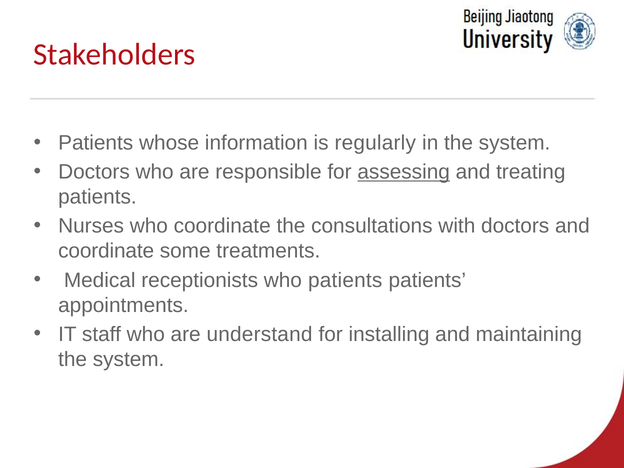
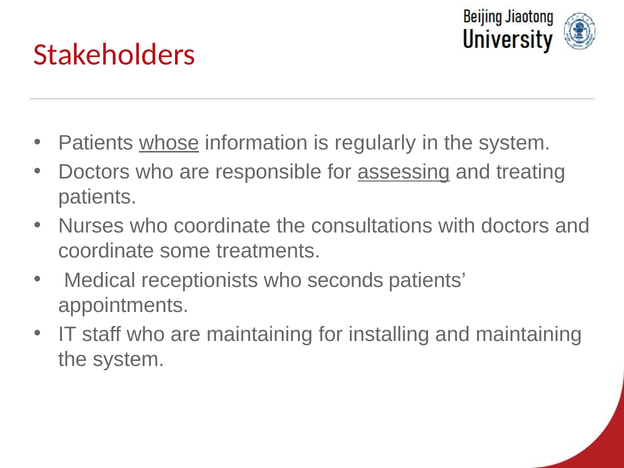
whose underline: none -> present
who patients: patients -> seconds
are understand: understand -> maintaining
